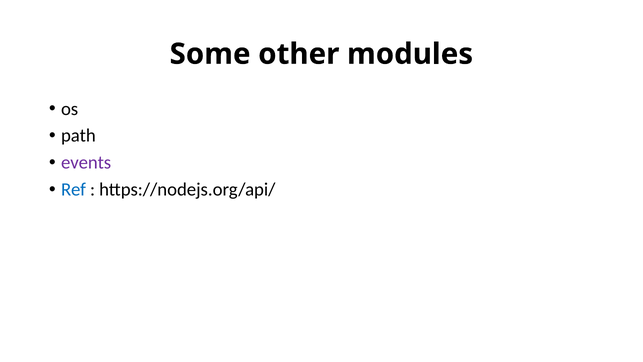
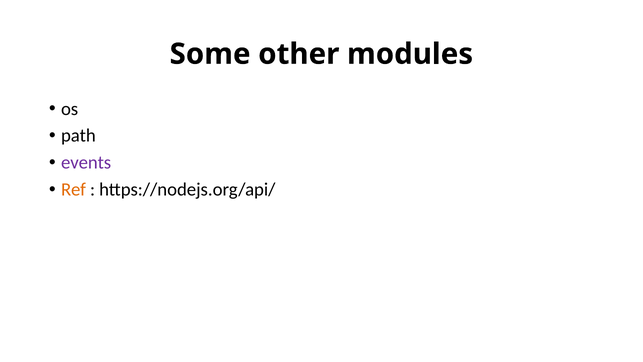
Ref colour: blue -> orange
